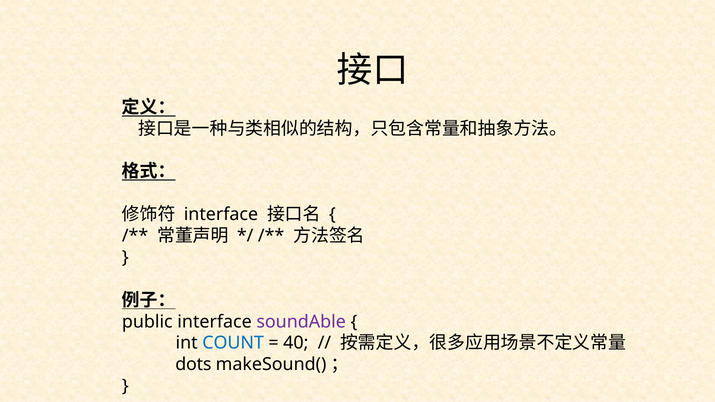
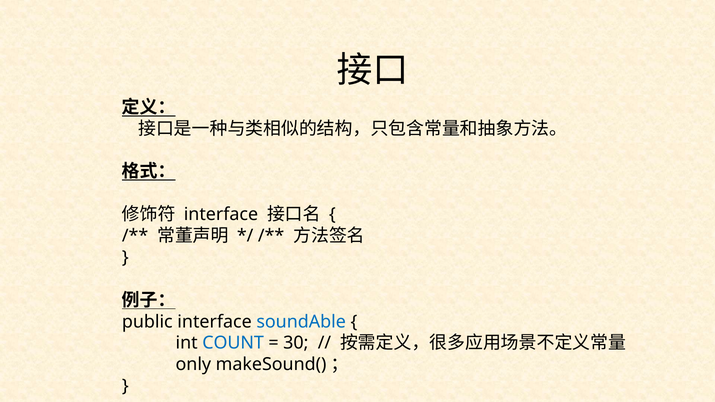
soundAble colour: purple -> blue
40: 40 -> 30
dots: dots -> only
